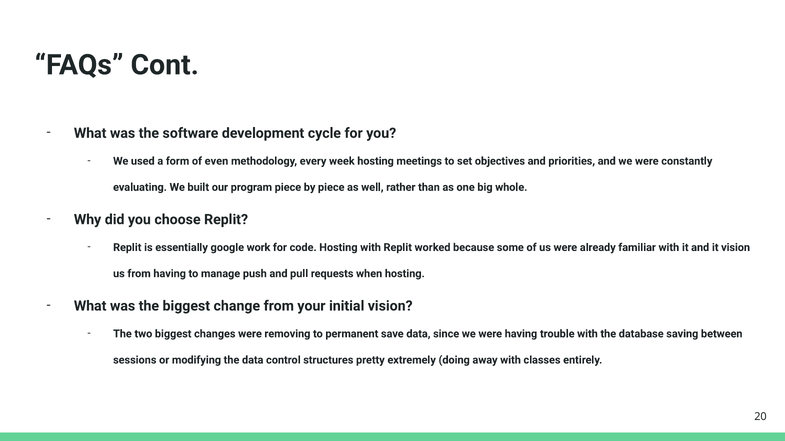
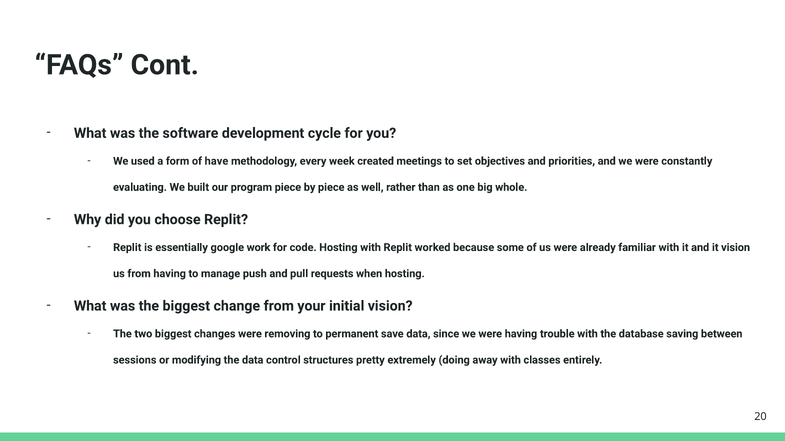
even: even -> have
week hosting: hosting -> created
